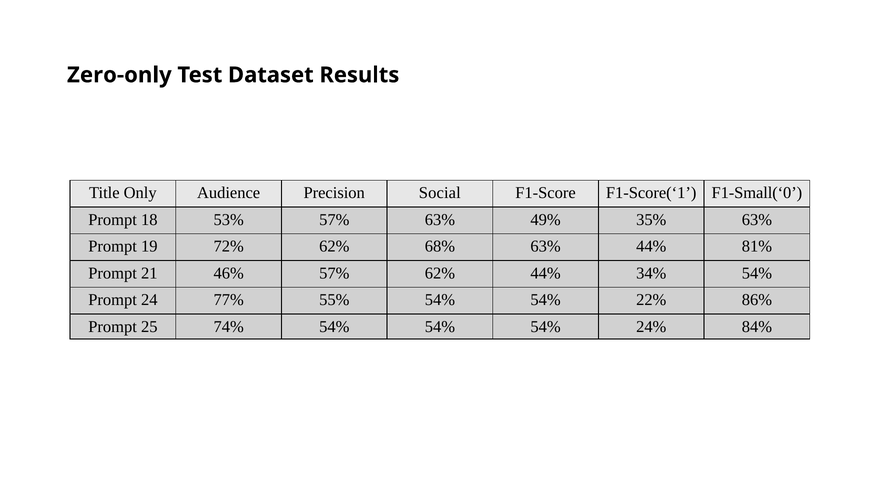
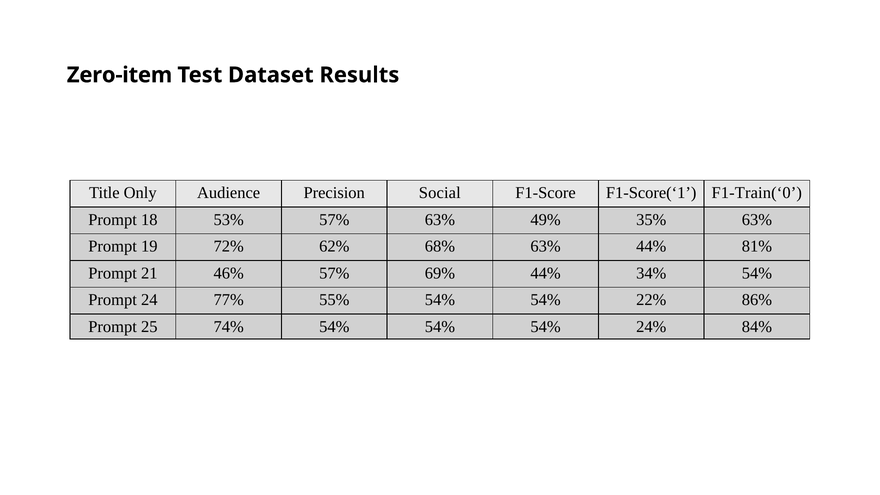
Zero-only: Zero-only -> Zero-item
F1-Small(‘0: F1-Small(‘0 -> F1-Train(‘0
57% 62%: 62% -> 69%
